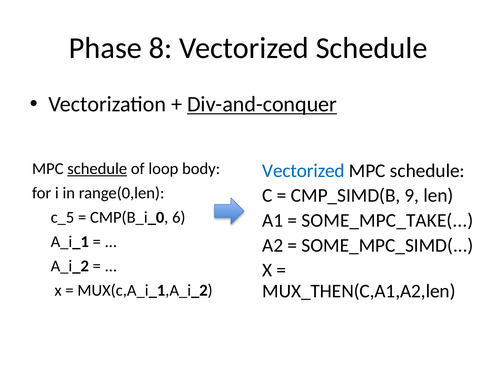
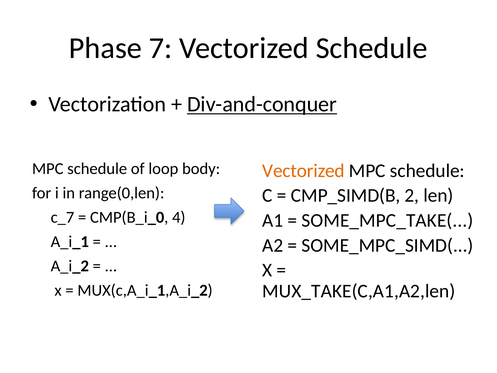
8: 8 -> 7
schedule at (97, 169) underline: present -> none
Vectorized at (304, 171) colour: blue -> orange
9: 9 -> 2
c_5: c_5 -> c_7
6: 6 -> 4
MUX_THEN(C,A1,A2,len: MUX_THEN(C,A1,A2,len -> MUX_TAKE(C,A1,A2,len
